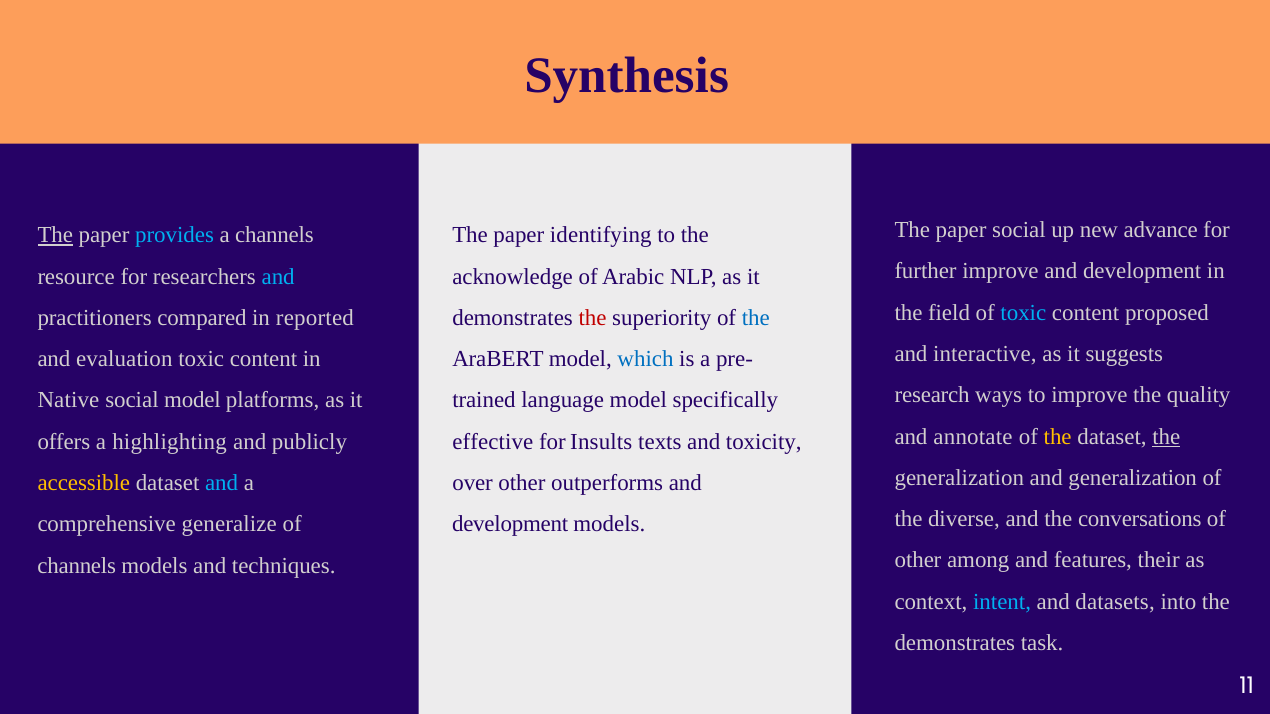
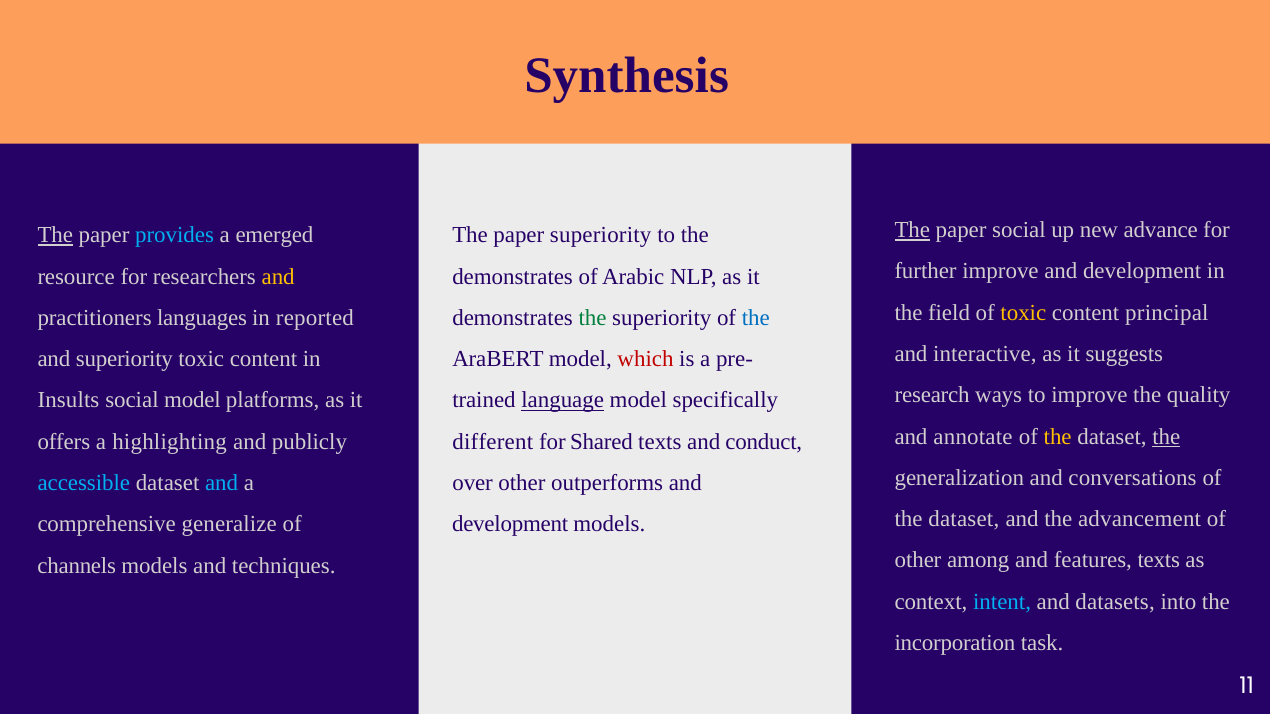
The at (912, 230) underline: none -> present
a channels: channels -> emerged
paper identifying: identifying -> superiority
and at (278, 277) colour: light blue -> yellow
acknowledge at (513, 277): acknowledge -> demonstrates
toxic at (1023, 313) colour: light blue -> yellow
proposed: proposed -> principal
compared: compared -> languages
the at (593, 318) colour: red -> green
and evaluation: evaluation -> superiority
which colour: blue -> red
Native: Native -> Insults
language underline: none -> present
effective: effective -> different
Insults: Insults -> Shared
toxicity: toxicity -> conduct
and generalization: generalization -> conversations
accessible colour: yellow -> light blue
diverse at (964, 519): diverse -> dataset
conversations: conversations -> advancement
features their: their -> texts
demonstrates at (955, 643): demonstrates -> incorporation
